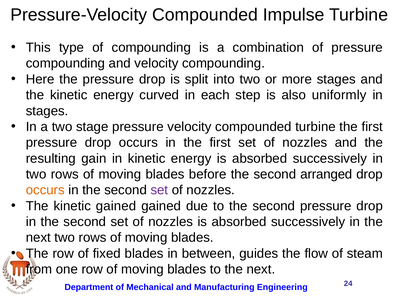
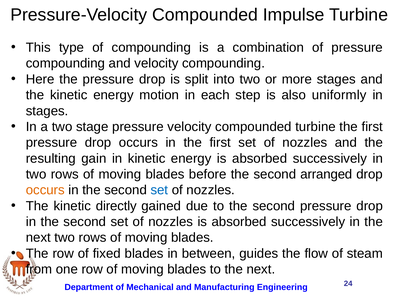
curved: curved -> motion
set at (159, 190) colour: purple -> blue
kinetic gained: gained -> directly
